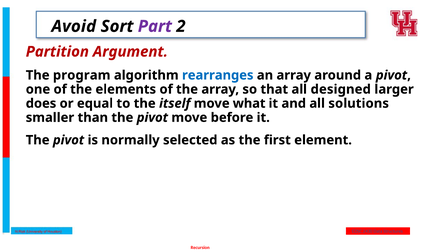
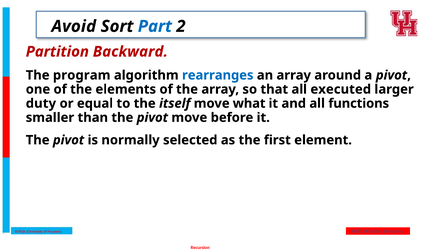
Part colour: purple -> blue
Argument: Argument -> Backward
designed: designed -> executed
does: does -> duty
solutions: solutions -> functions
